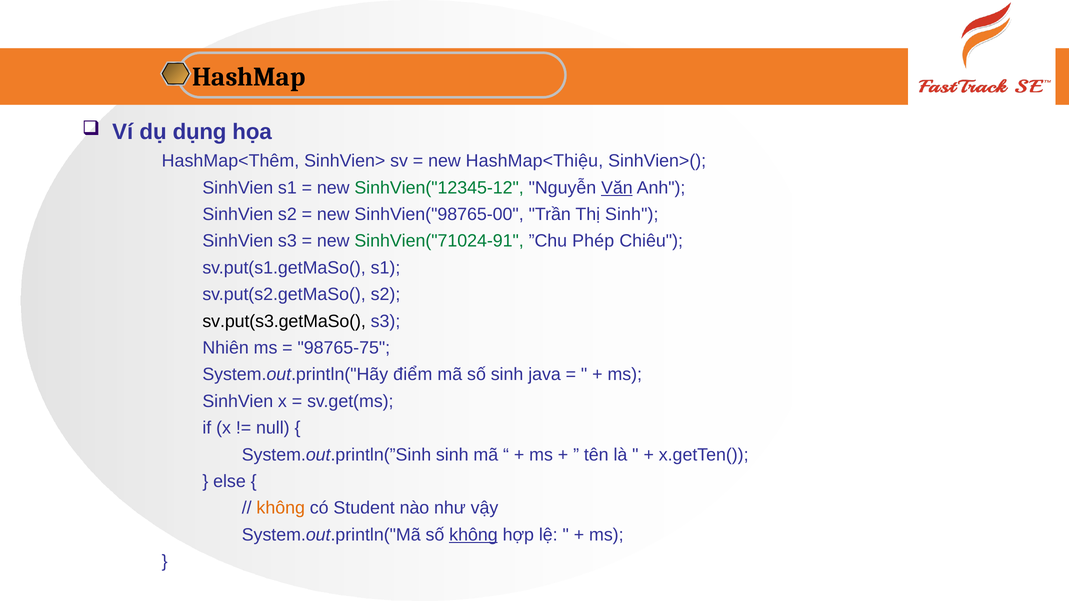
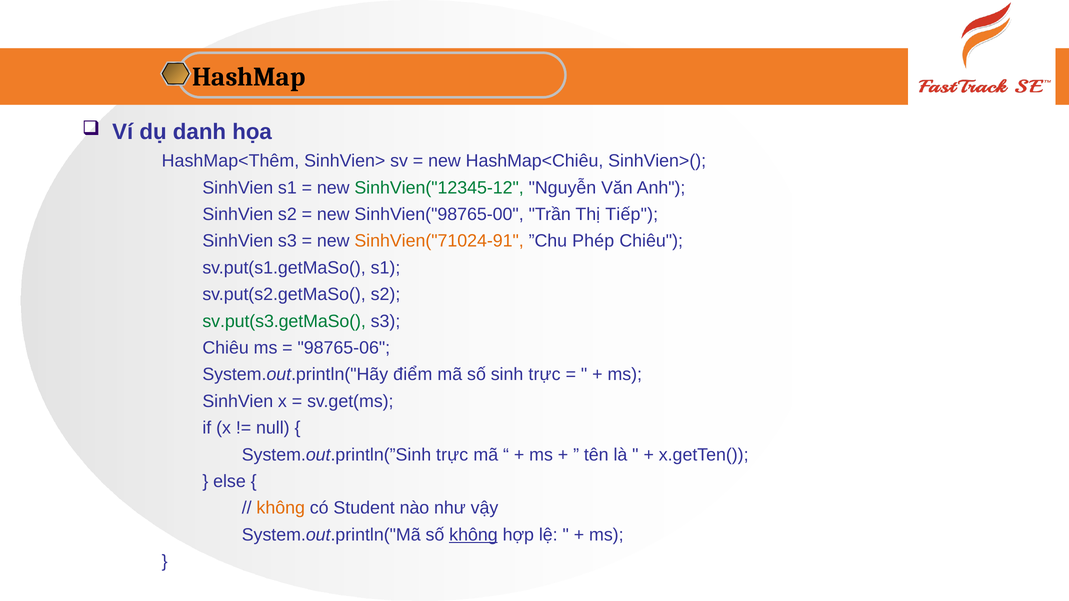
dụng: dụng -> danh
HashMap<Thiệu: HashMap<Thiệu -> HashMap<Chiêu
Văn underline: present -> none
Thị Sinh: Sinh -> Tiếp
SinhVien("71024-91 colour: green -> orange
sv.put(s3.getMaSo( colour: black -> green
Nhiên at (226, 348): Nhiên -> Chiêu
98765-75: 98765-75 -> 98765-06
sinh java: java -> trực
System.out.println(”Sinh sinh: sinh -> trực
